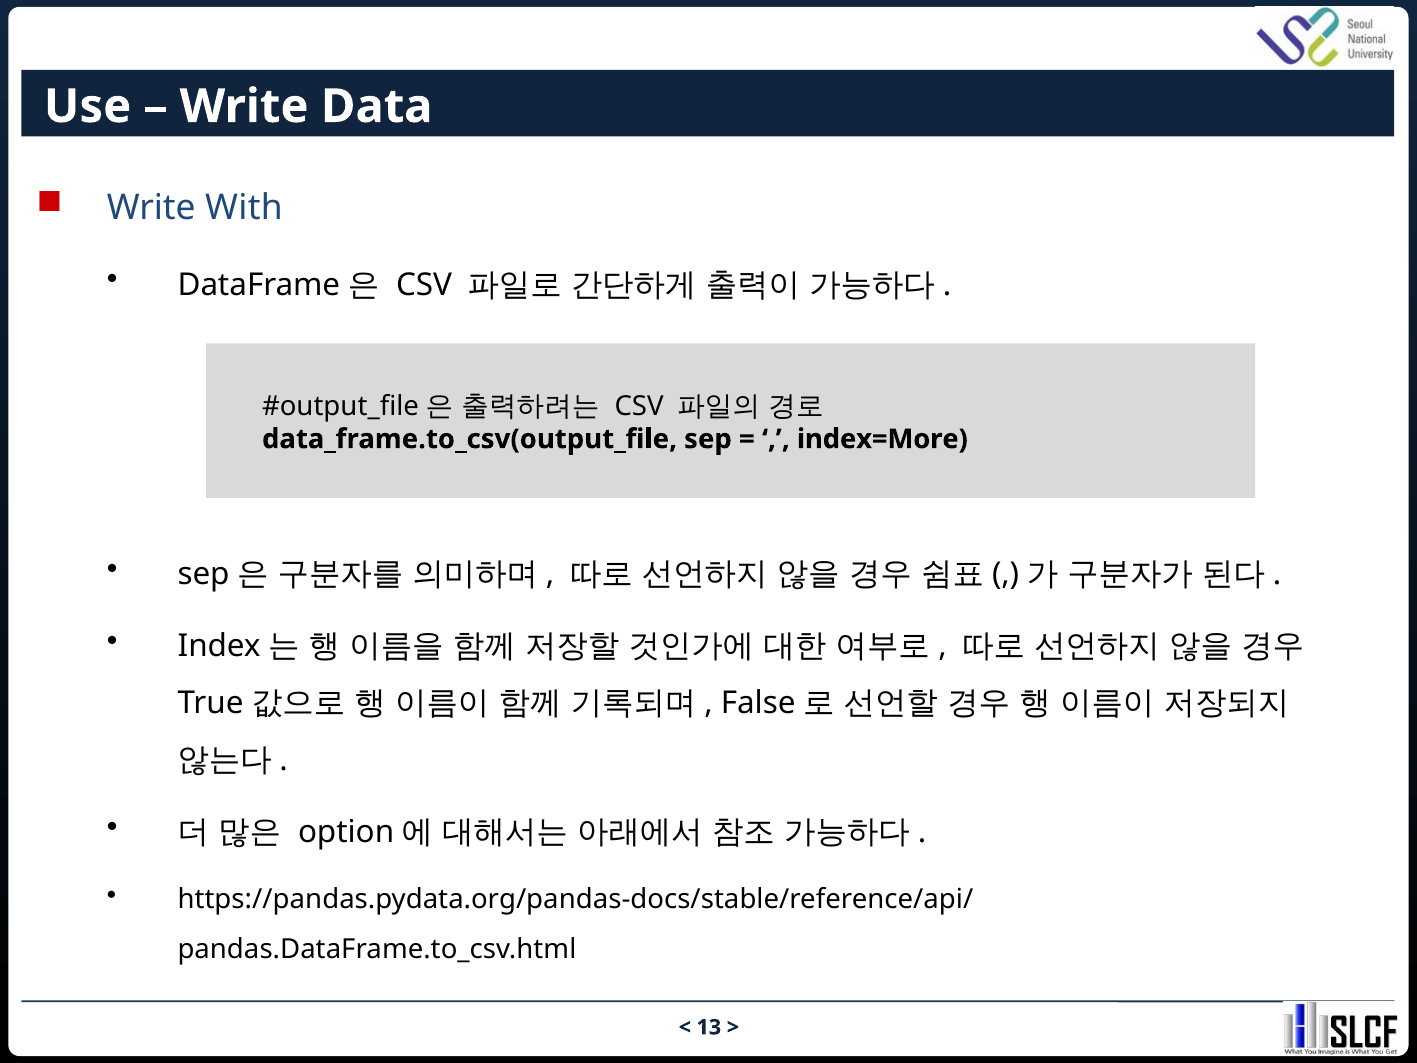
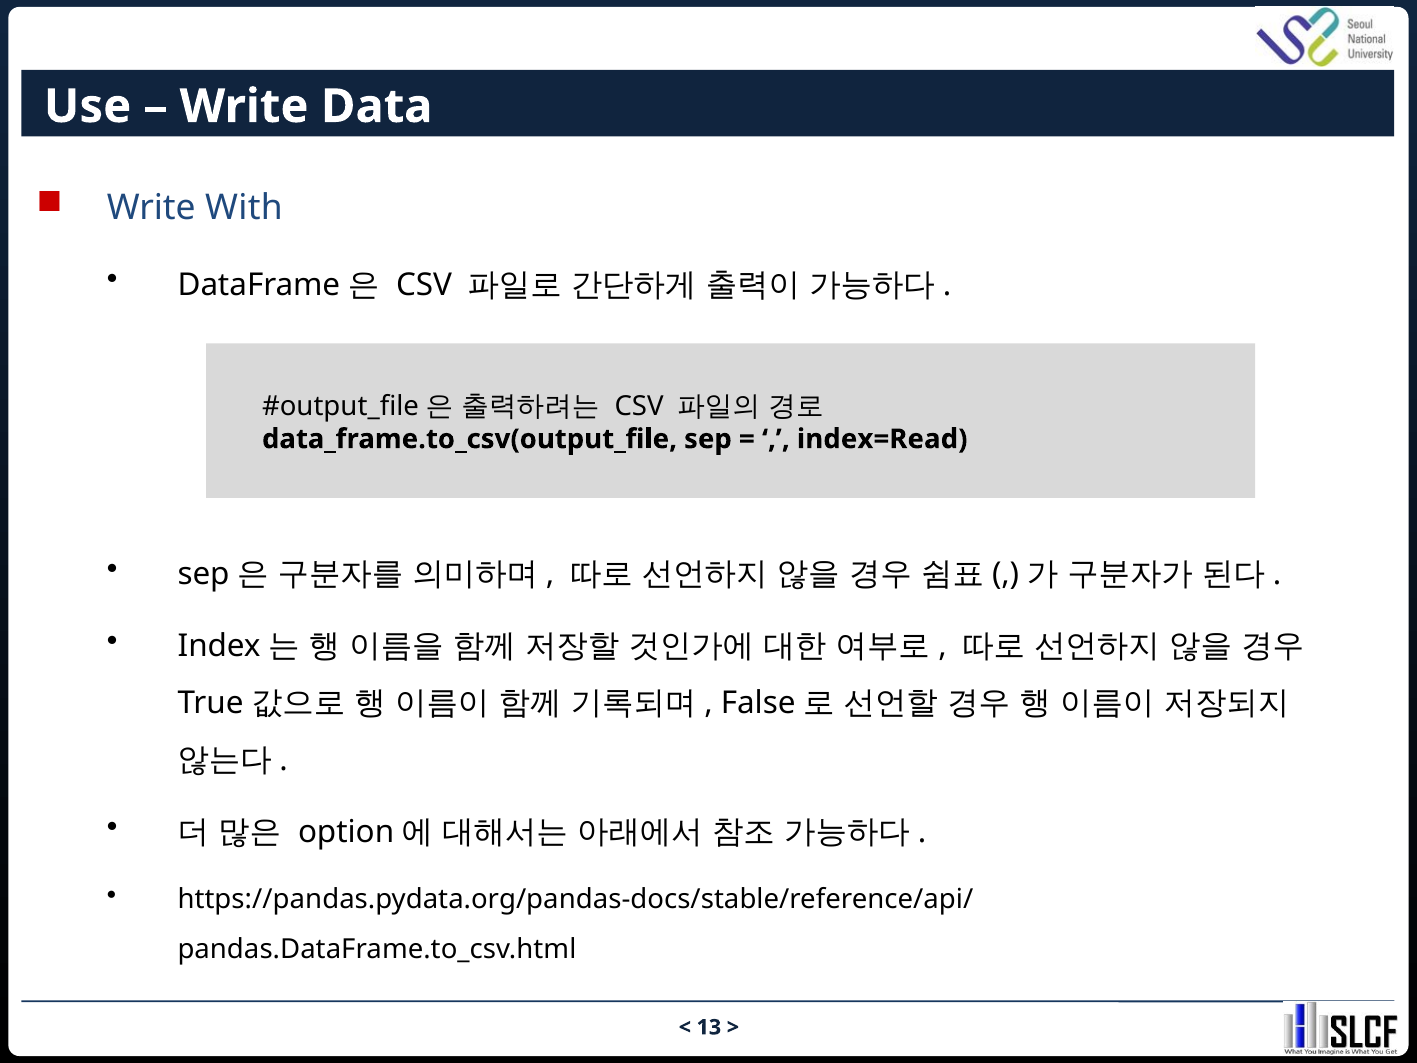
index=More: index=More -> index=Read
